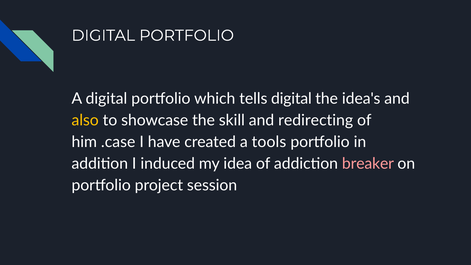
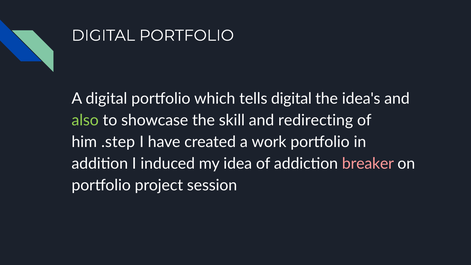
also colour: yellow -> light green
.case: .case -> .step
tools: tools -> work
